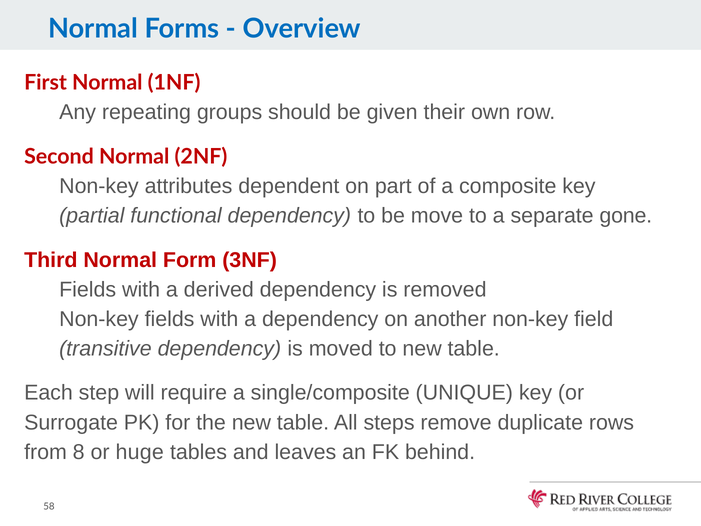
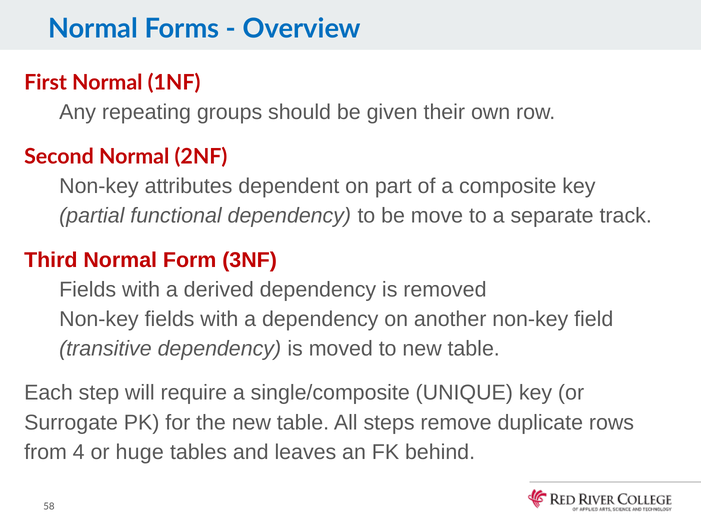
gone: gone -> track
8: 8 -> 4
